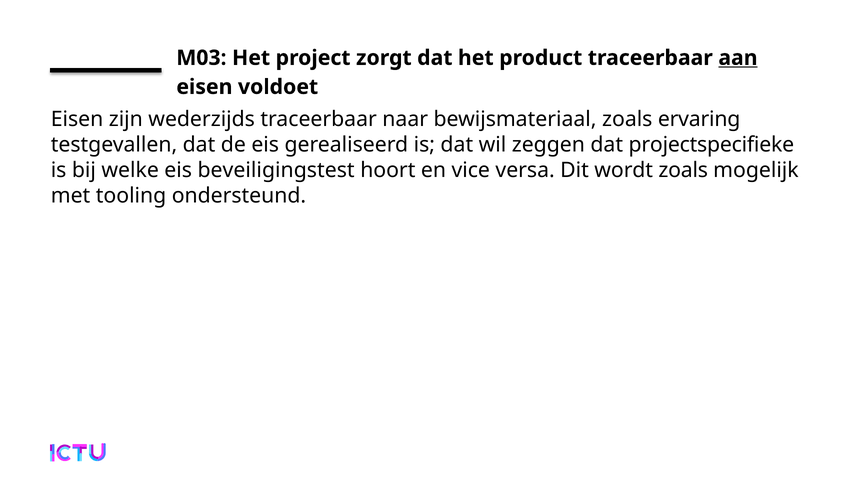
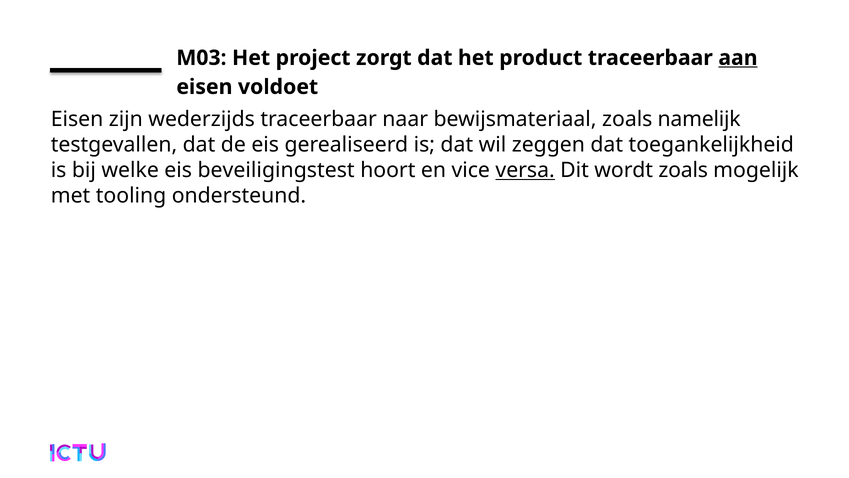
ervaring: ervaring -> namelijk
projectspecifieke: projectspecifieke -> toegankelijkheid
versa underline: none -> present
